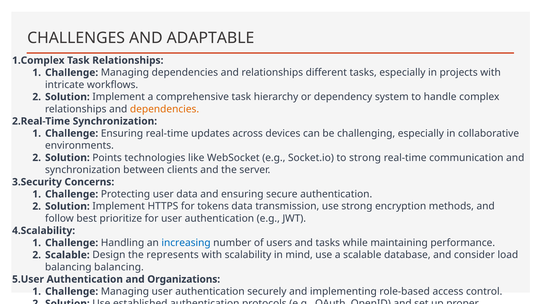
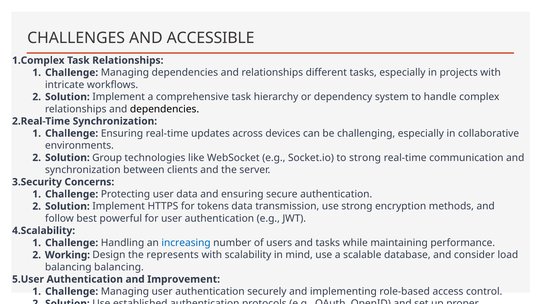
ADAPTABLE: ADAPTABLE -> ACCESSIBLE
dependencies at (165, 109) colour: orange -> black
Points: Points -> Group
prioritize: prioritize -> powerful
Scalable at (67, 255): Scalable -> Working
Organizations: Organizations -> Improvement
